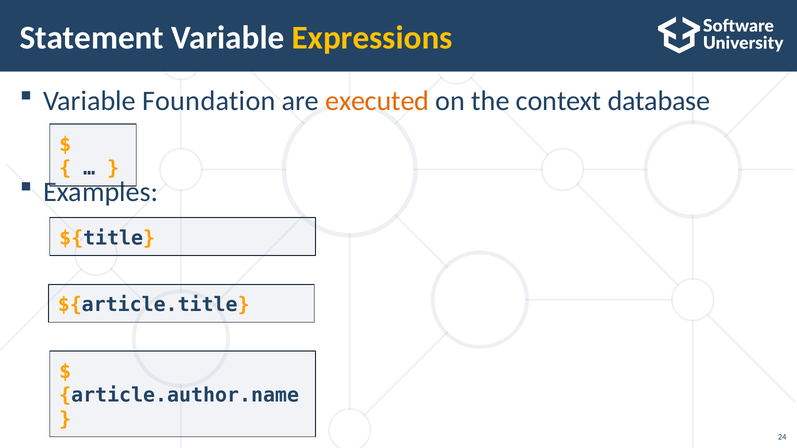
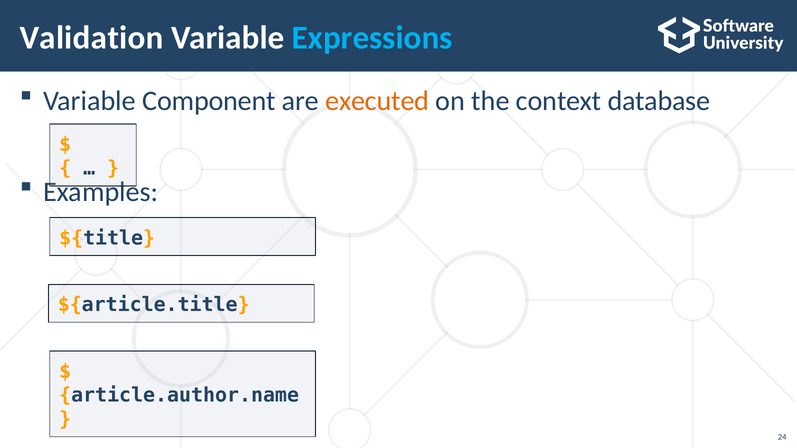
Statement: Statement -> Validation
Expressions colour: yellow -> light blue
Foundation: Foundation -> Component
